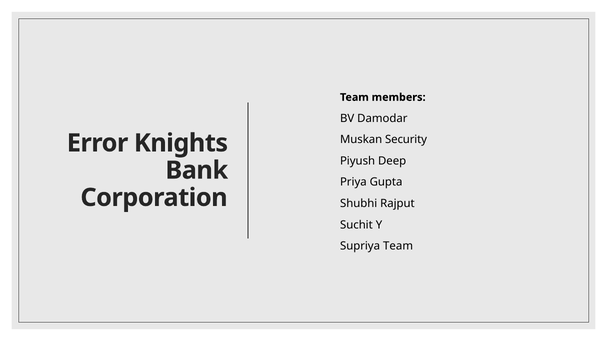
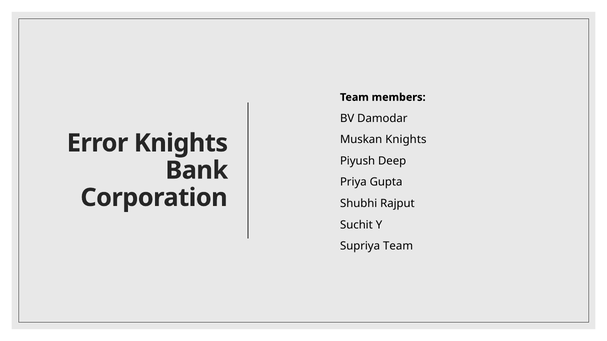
Muskan Security: Security -> Knights
